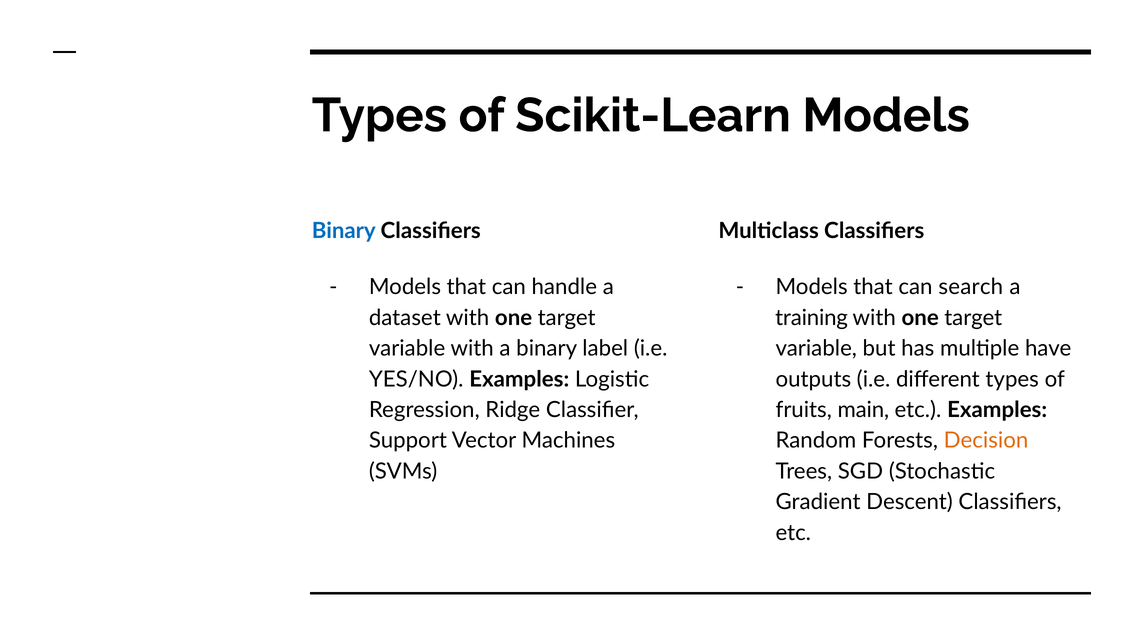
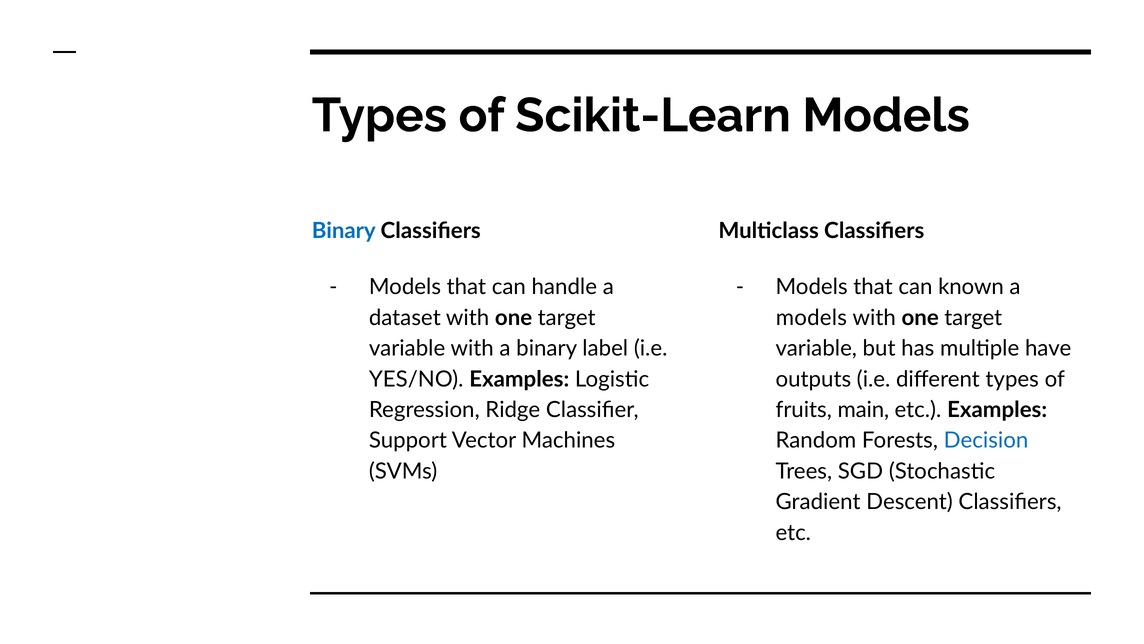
search: search -> known
training at (812, 318): training -> models
Decision colour: orange -> blue
